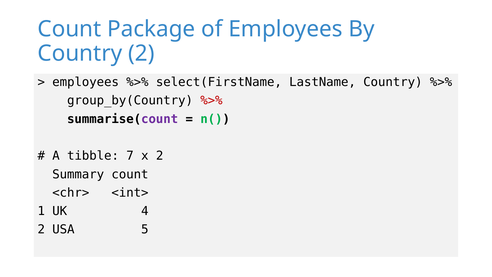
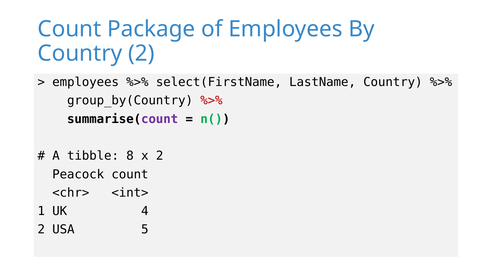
7: 7 -> 8
Summary: Summary -> Peacock
